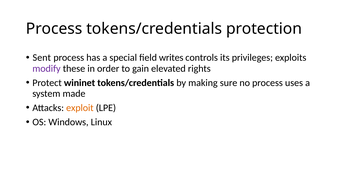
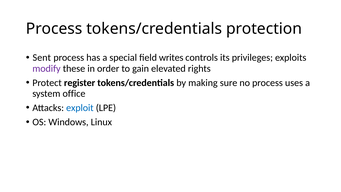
wininet: wininet -> register
made: made -> office
exploit colour: orange -> blue
